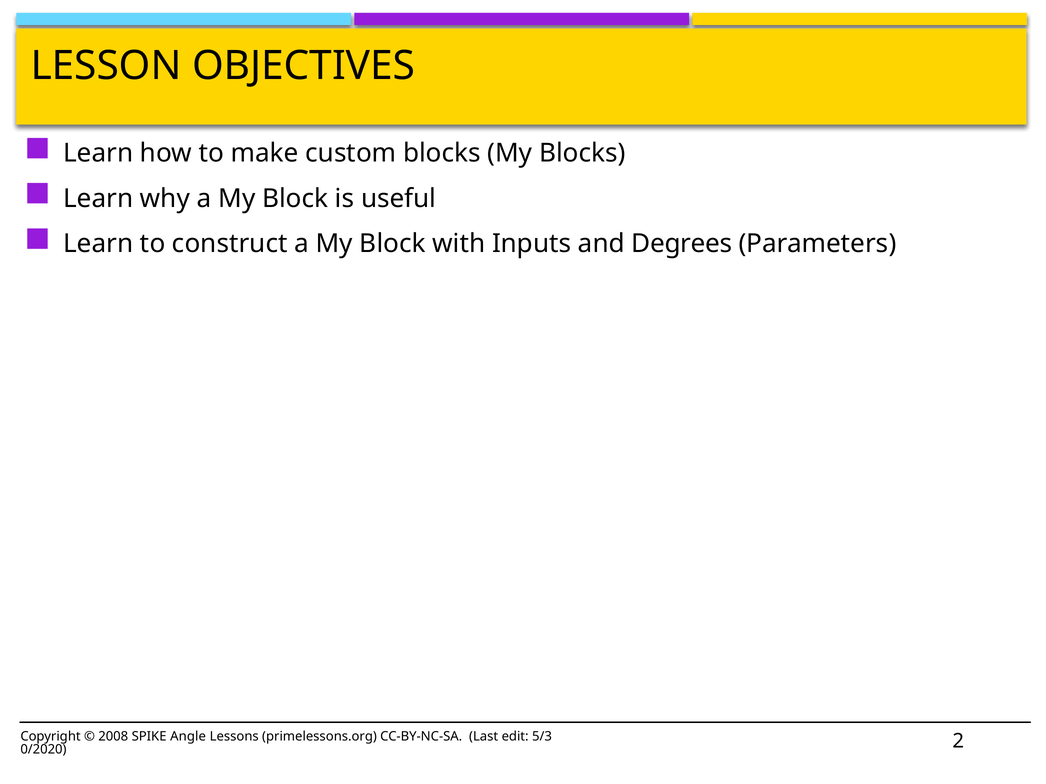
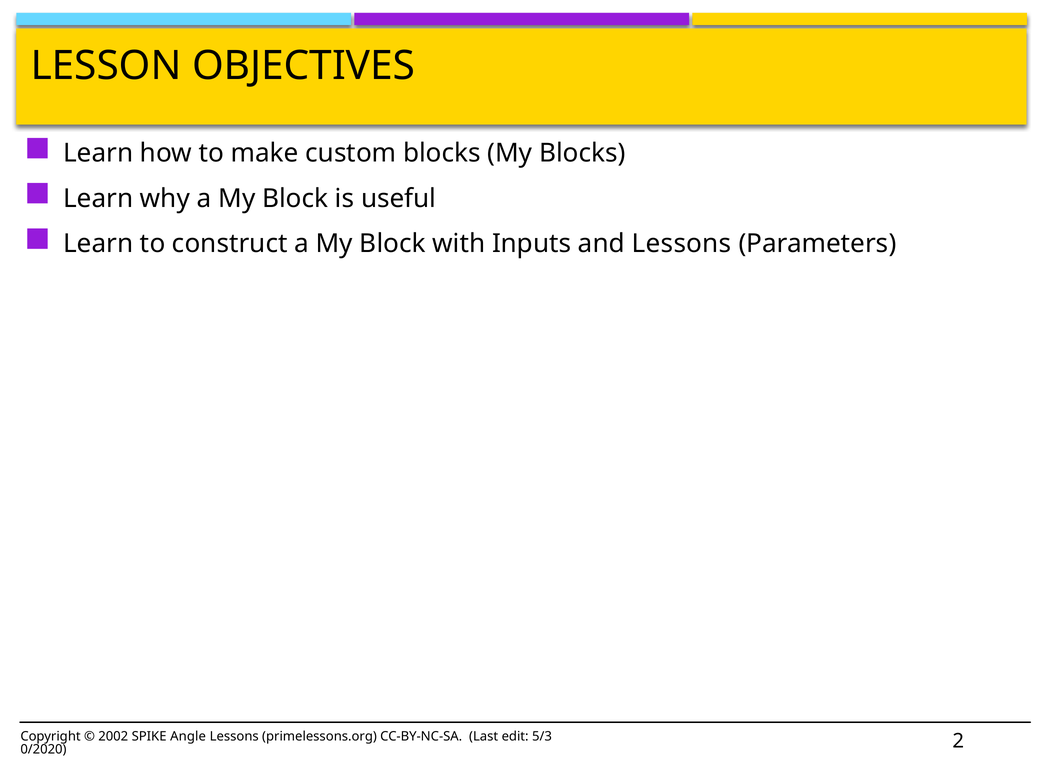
and Degrees: Degrees -> Lessons
2008: 2008 -> 2002
